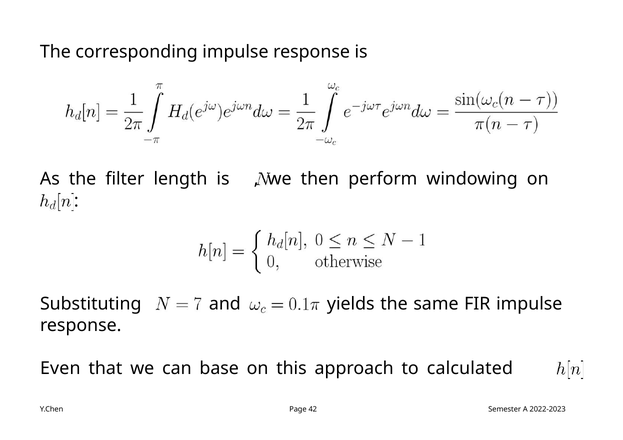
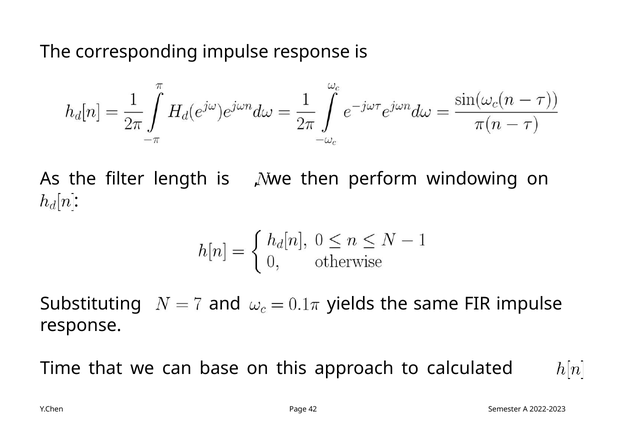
Even: Even -> Time
